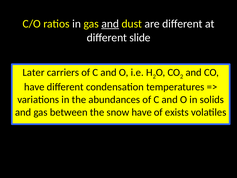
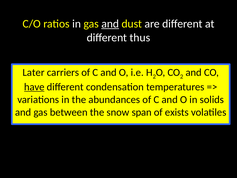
slide: slide -> thus
have at (34, 87) underline: none -> present
snow have: have -> span
